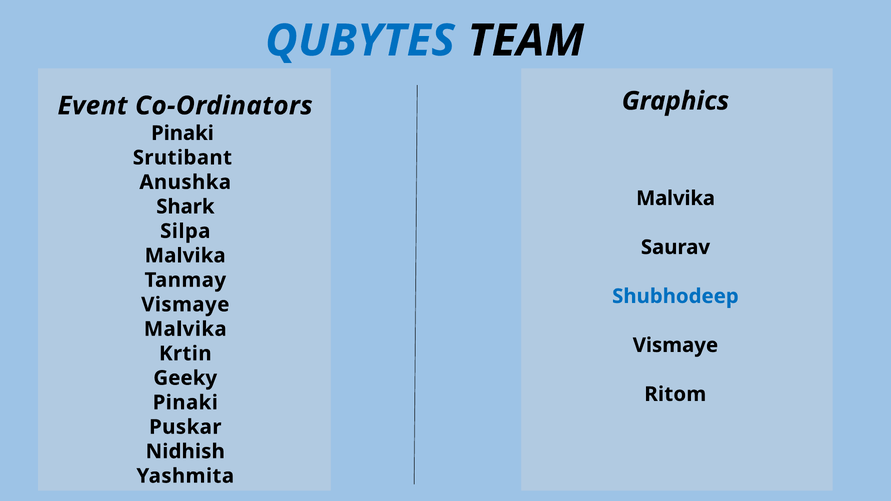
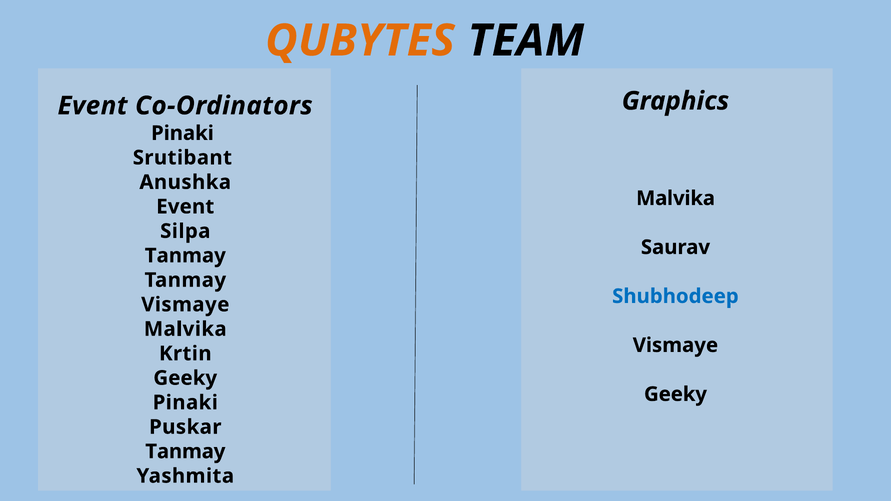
QUBYTES colour: blue -> orange
Shark at (185, 207): Shark -> Event
Malvika at (185, 256): Malvika -> Tanmay
Ritom at (675, 394): Ritom -> Geeky
Nidhish at (185, 452): Nidhish -> Tanmay
